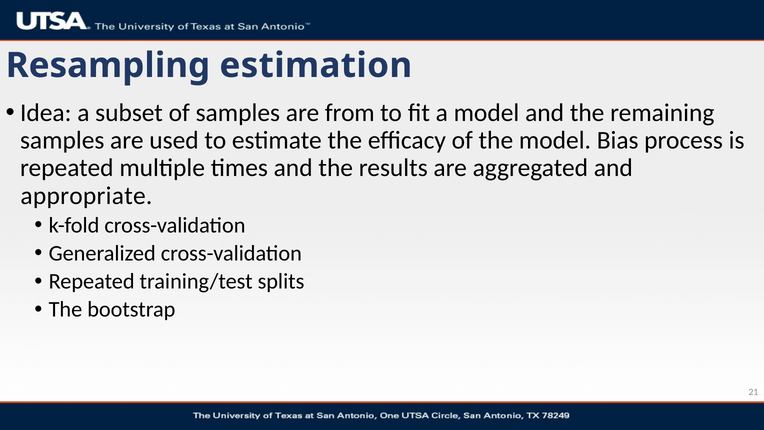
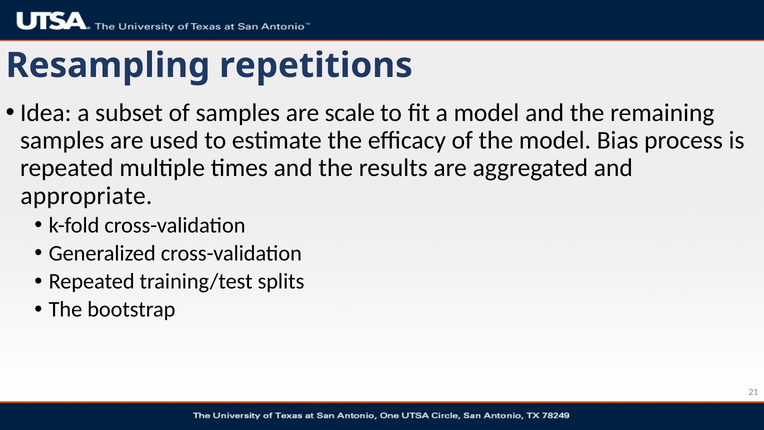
estimation: estimation -> repetitions
from: from -> scale
